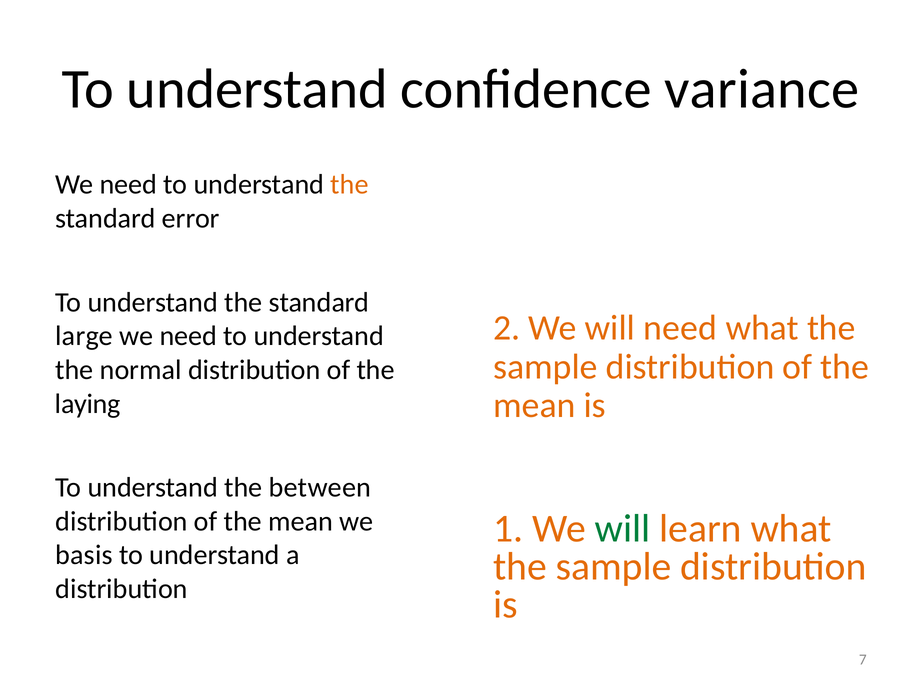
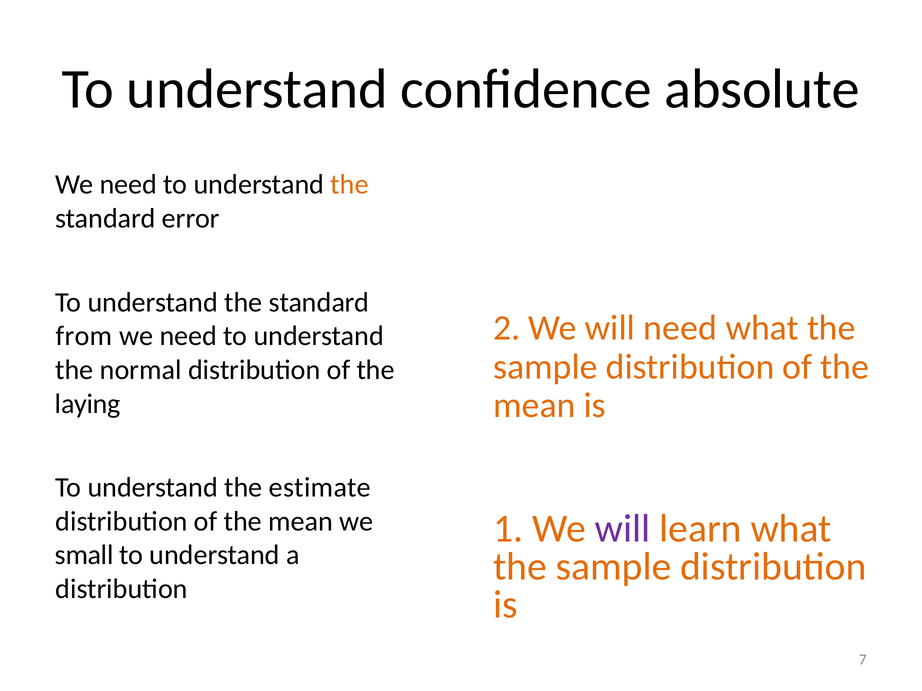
variance: variance -> absolute
large: large -> from
between: between -> estimate
will at (622, 529) colour: green -> purple
basis: basis -> small
